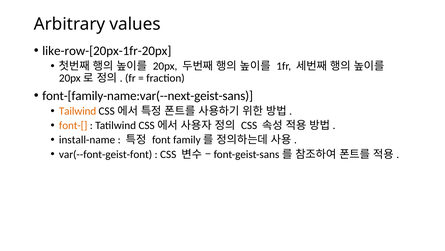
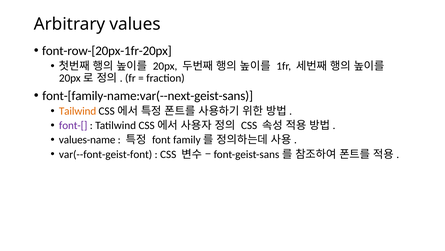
like-row-[20px-1fr-20px: like-row-[20px-1fr-20px -> font-row-[20px-1fr-20px
font-[ colour: orange -> purple
install-name: install-name -> values-name
